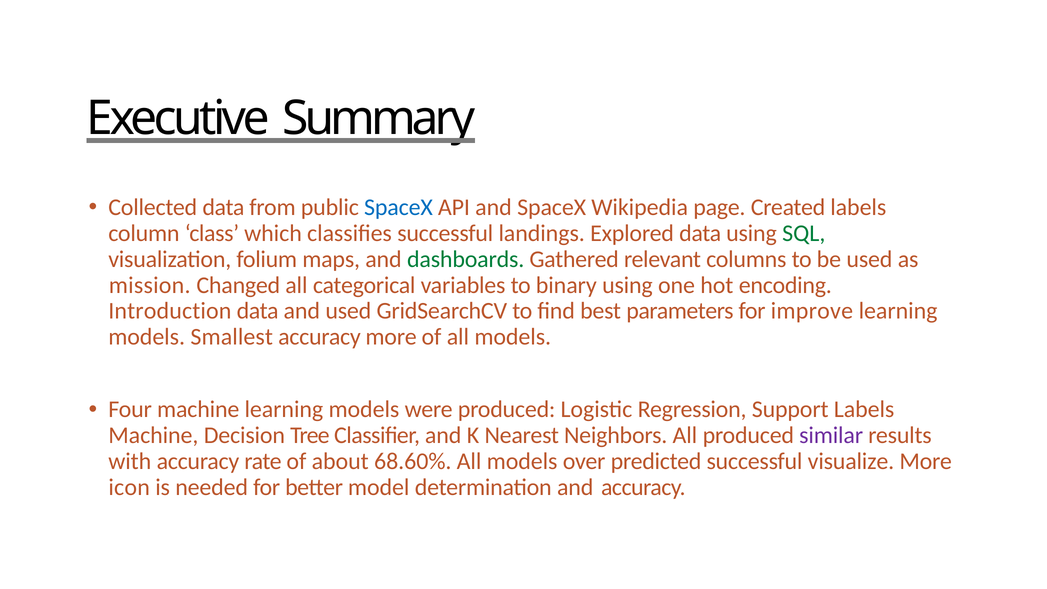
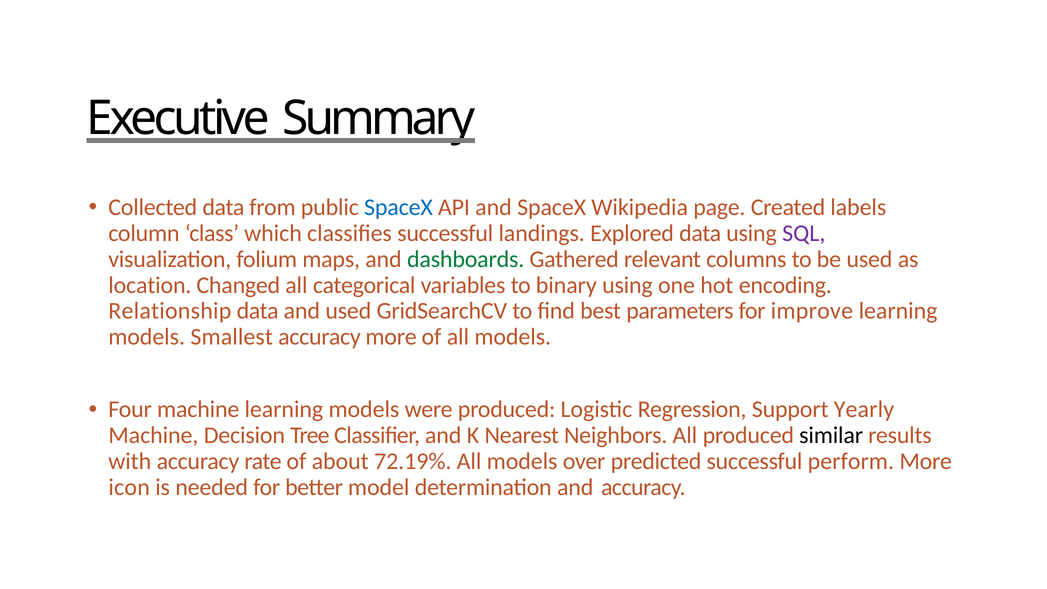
SQL colour: green -> purple
mission: mission -> location
Introduction: Introduction -> Relationship
Support Labels: Labels -> Yearly
similar colour: purple -> black
68.60%: 68.60% -> 72.19%
visualize: visualize -> perform
